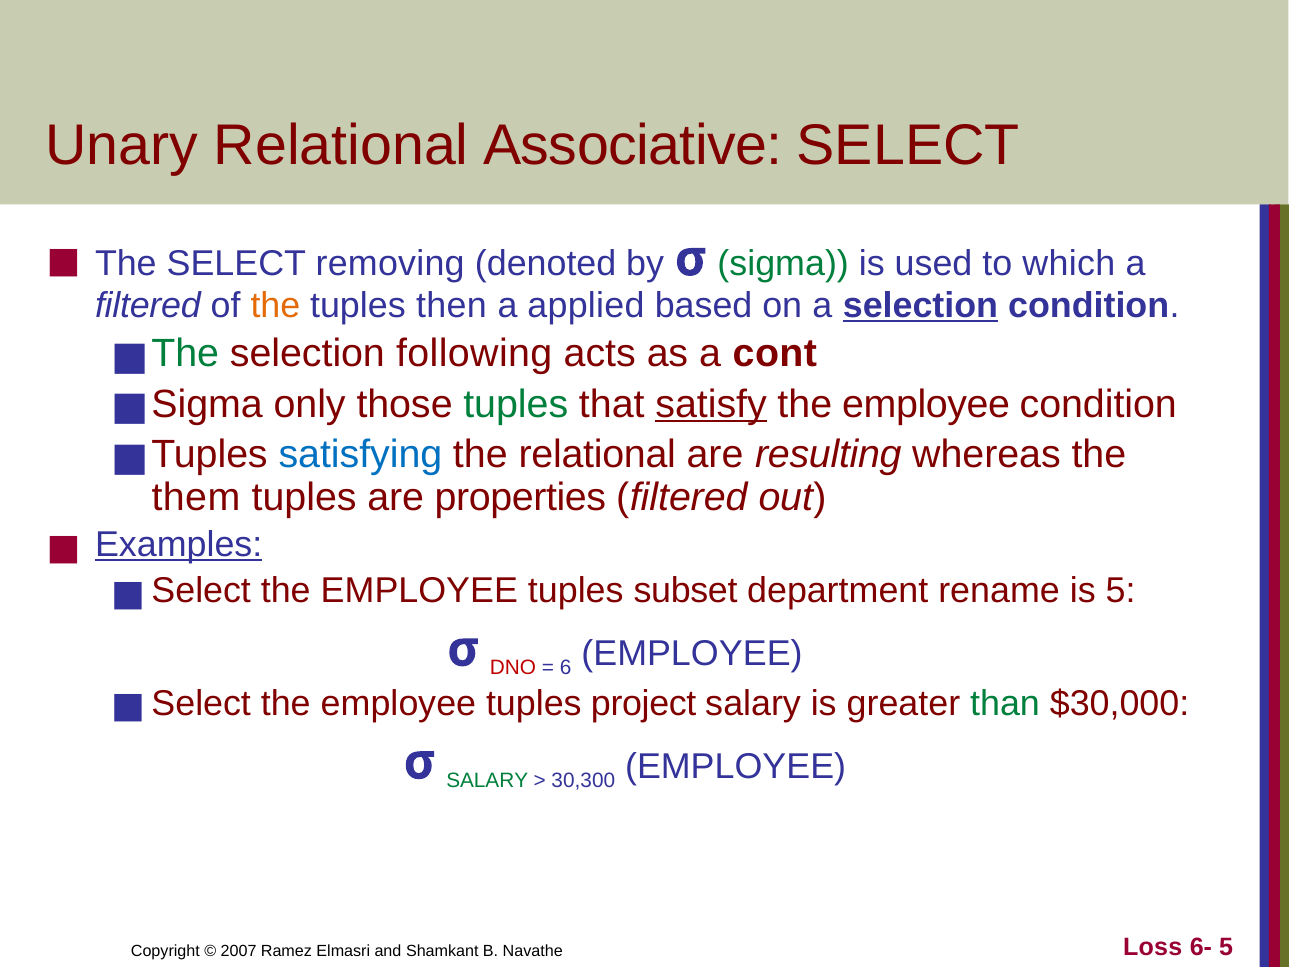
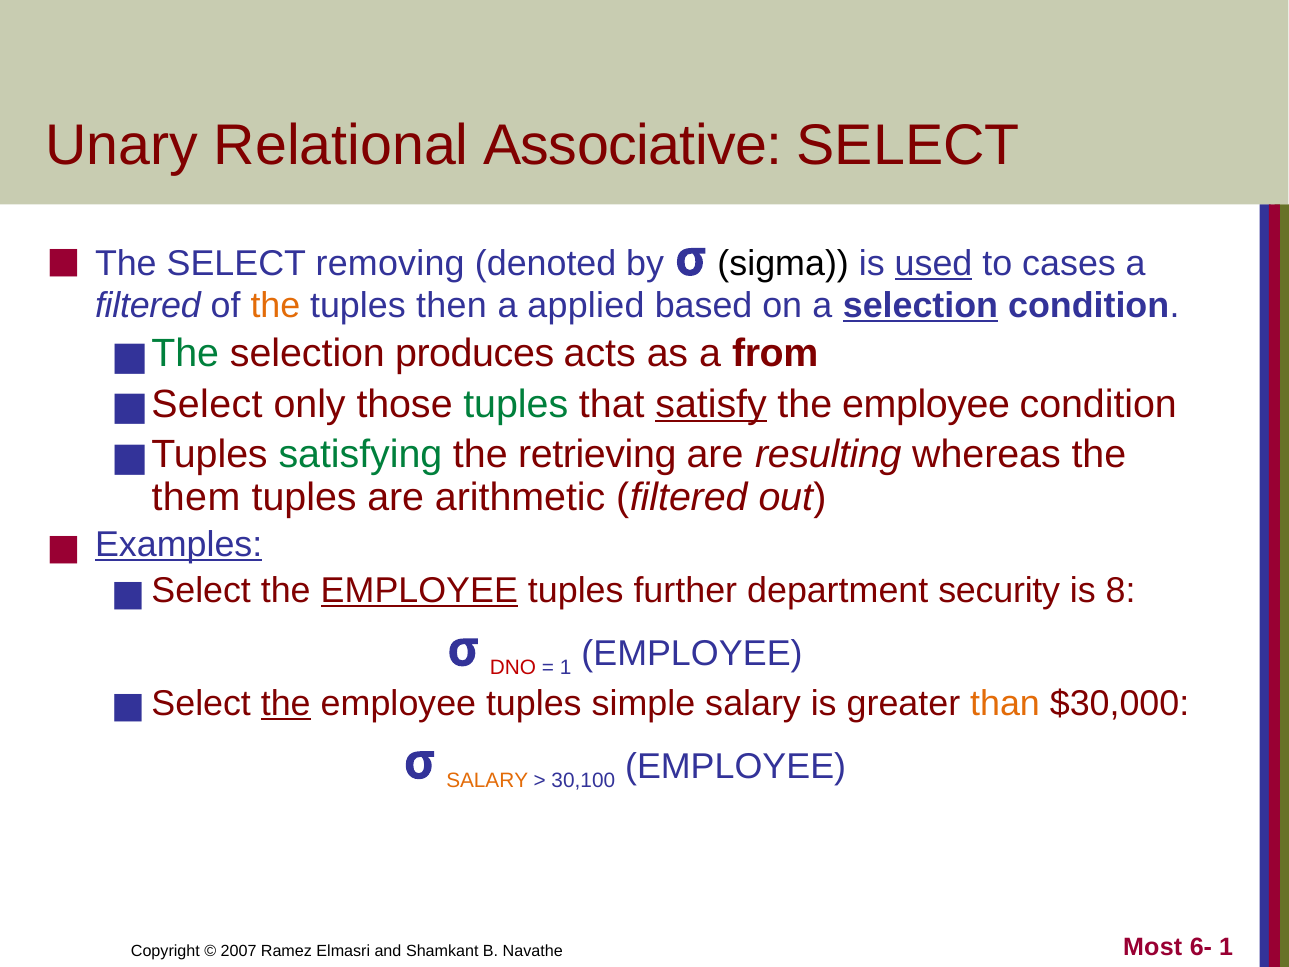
sigma at (783, 264) colour: green -> black
used underline: none -> present
which: which -> cases
following: following -> produces
cont: cont -> from
Sigma at (207, 404): Sigma -> Select
satisfying colour: blue -> green
the relational: relational -> retrieving
properties: properties -> arithmetic
EMPLOYEE at (419, 591) underline: none -> present
subset: subset -> further
rename: rename -> security
is 5: 5 -> 8
6 at (566, 668): 6 -> 1
the at (286, 703) underline: none -> present
project: project -> simple
than colour: green -> orange
SALARY at (487, 781) colour: green -> orange
30,300: 30,300 -> 30,100
Loss: Loss -> Most
6- 5: 5 -> 1
